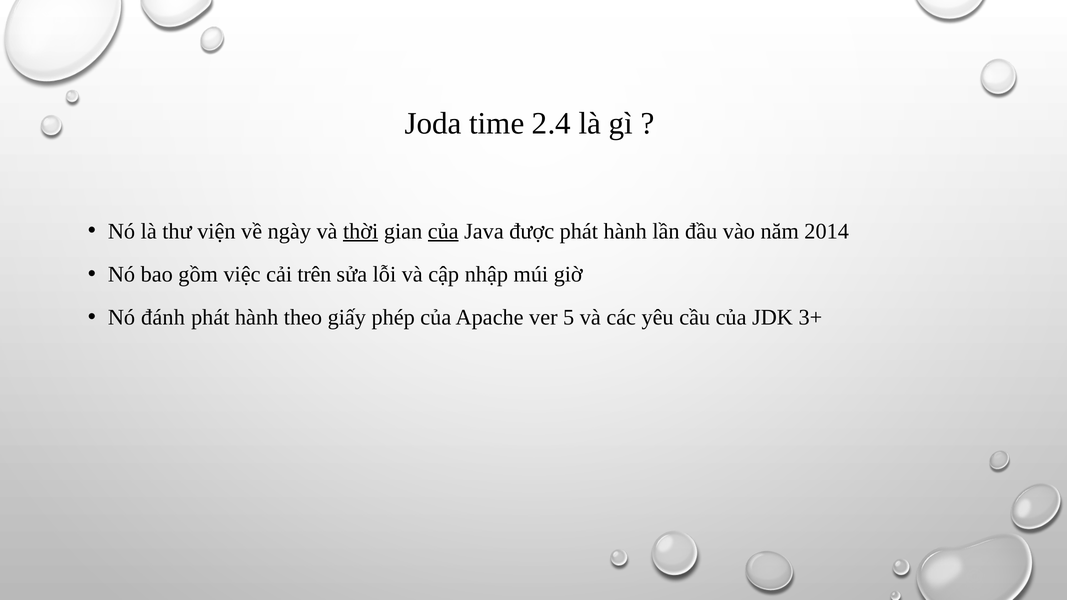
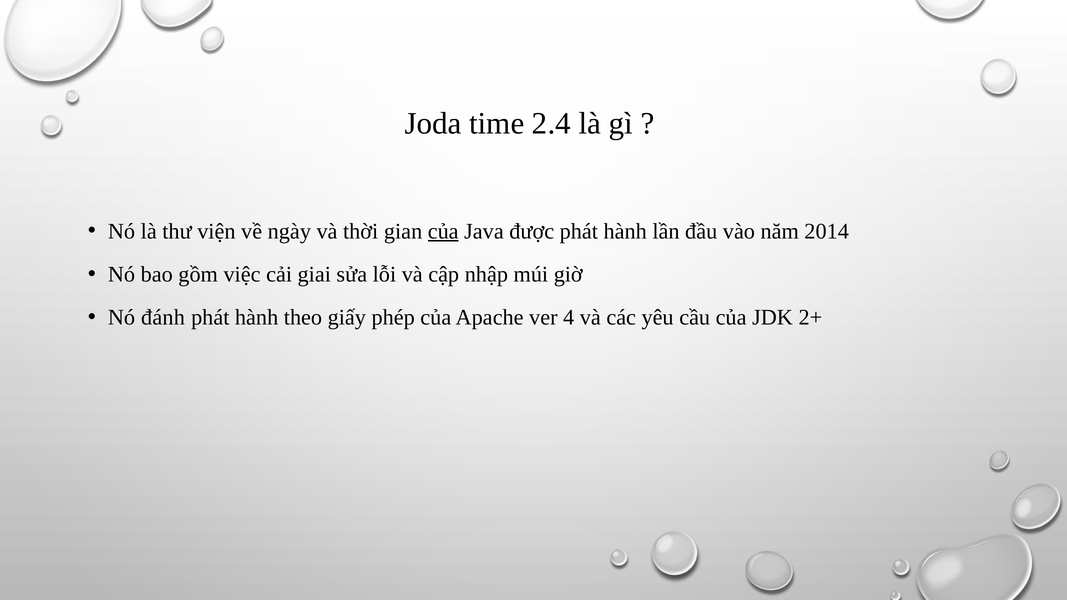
thời underline: present -> none
trên: trên -> giai
5: 5 -> 4
3+: 3+ -> 2+
